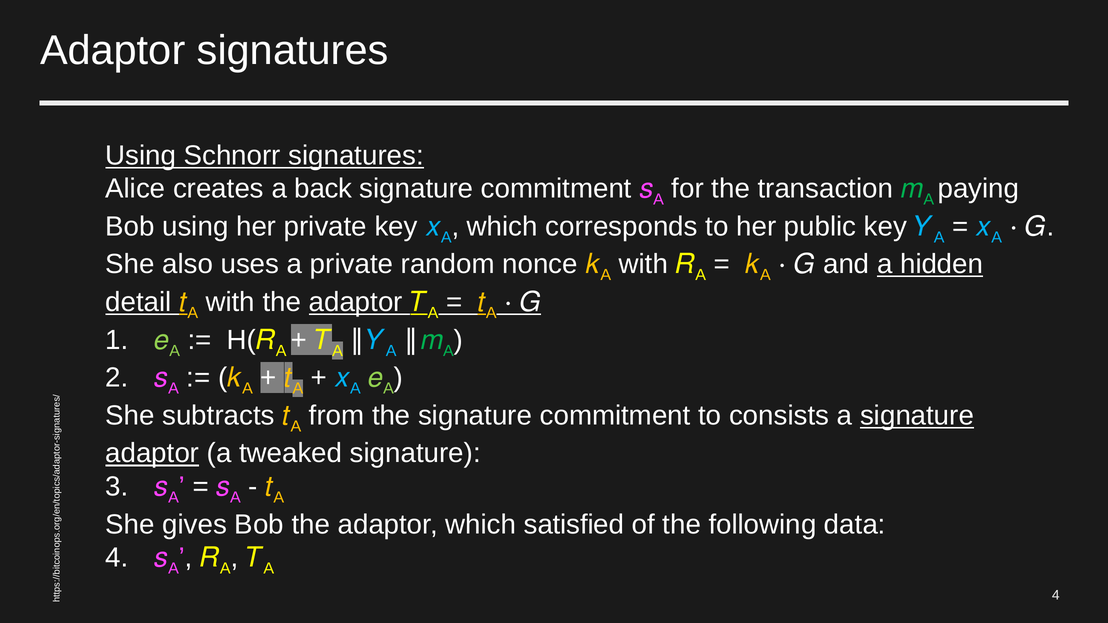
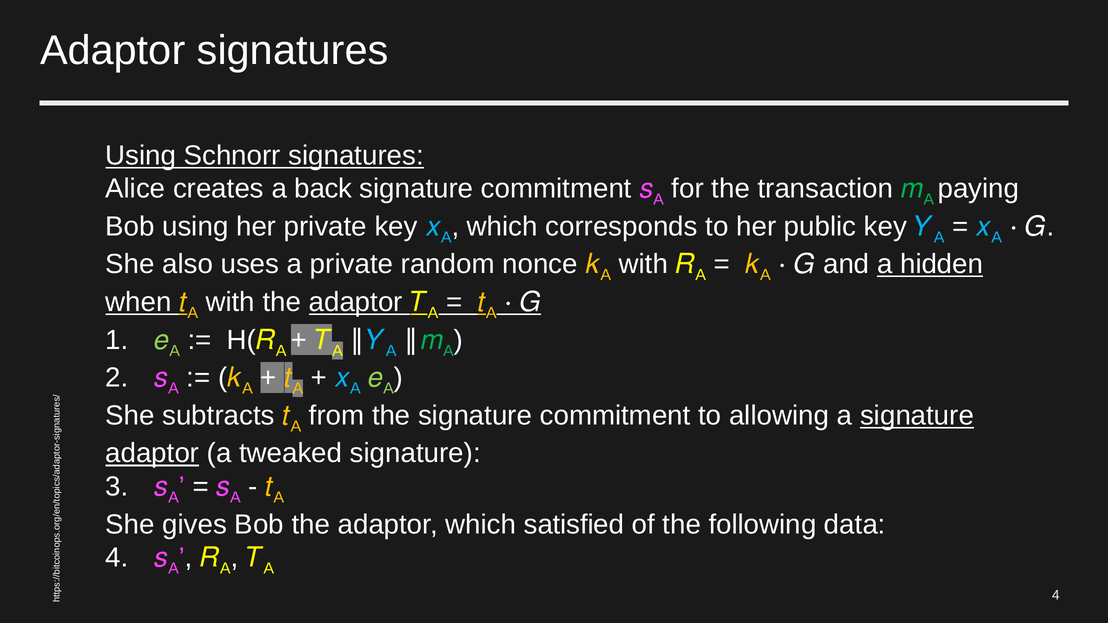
detail: detail -> when
consists: consists -> allowing
